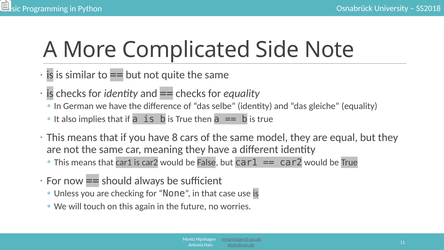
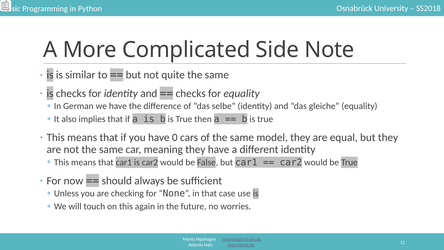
8: 8 -> 0
